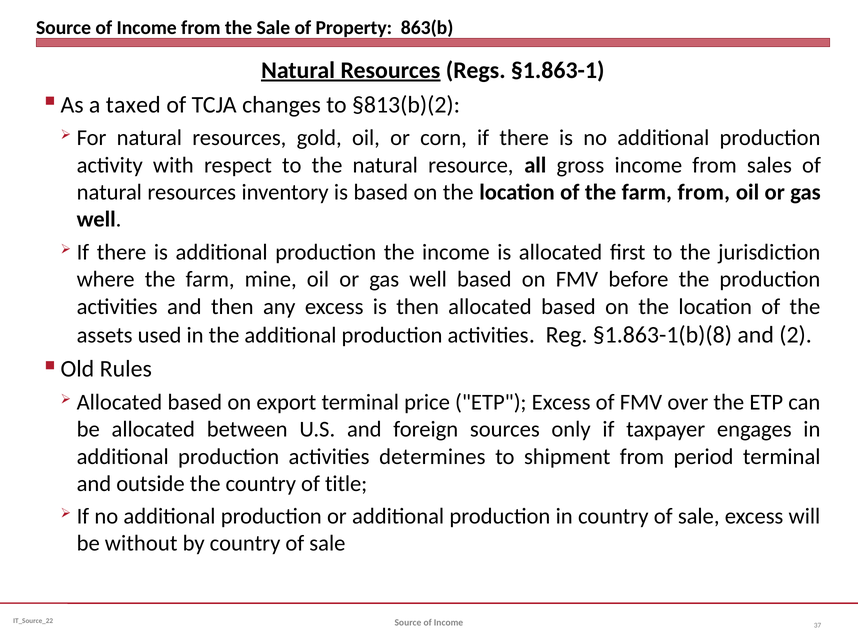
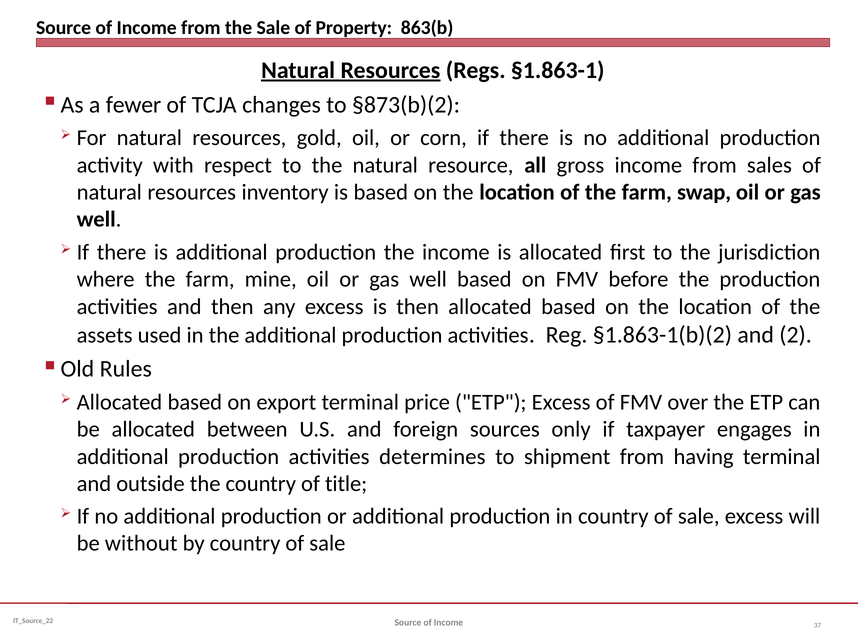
taxed: taxed -> fewer
§813(b)(2: §813(b)(2 -> §873(b)(2
farm from: from -> swap
§1.863-1(b)(8: §1.863-1(b)(8 -> §1.863-1(b)(2
period: period -> having
